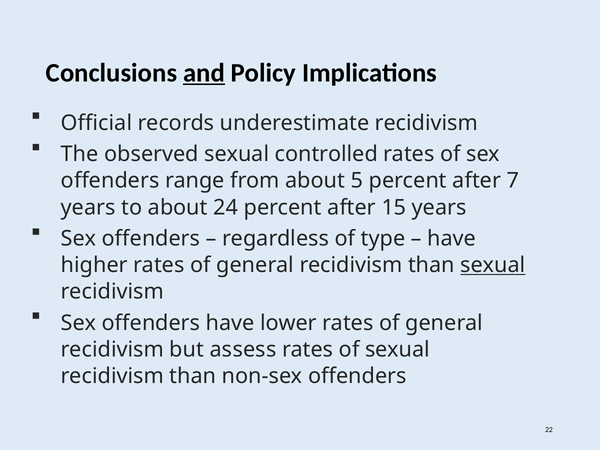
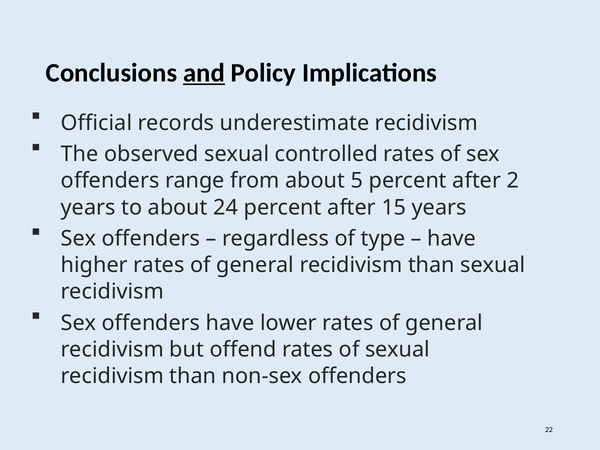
7: 7 -> 2
sexual at (493, 265) underline: present -> none
assess: assess -> offend
